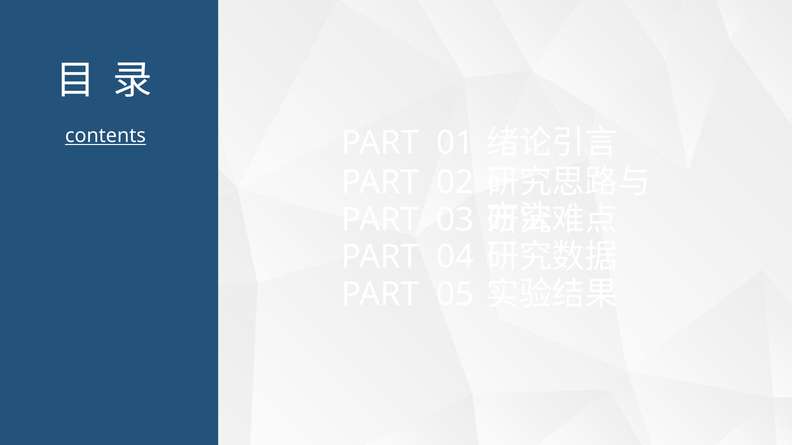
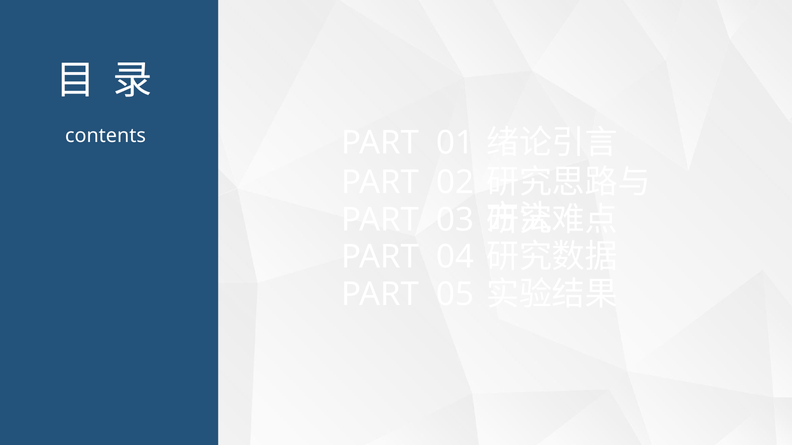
contents underline: present -> none
